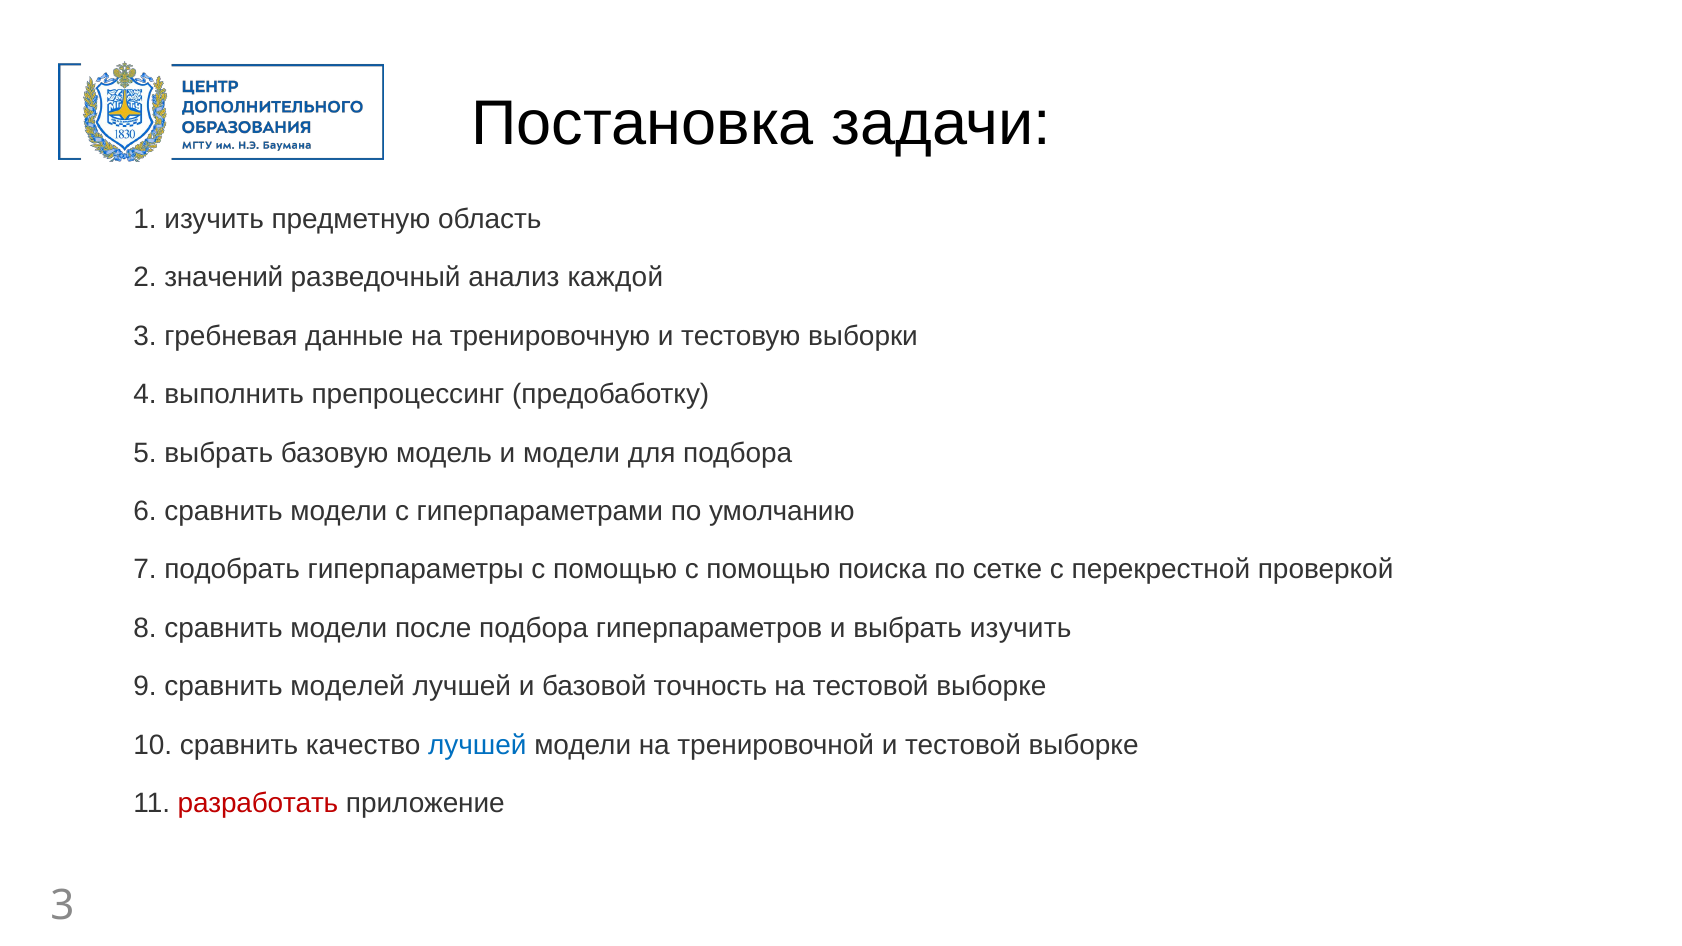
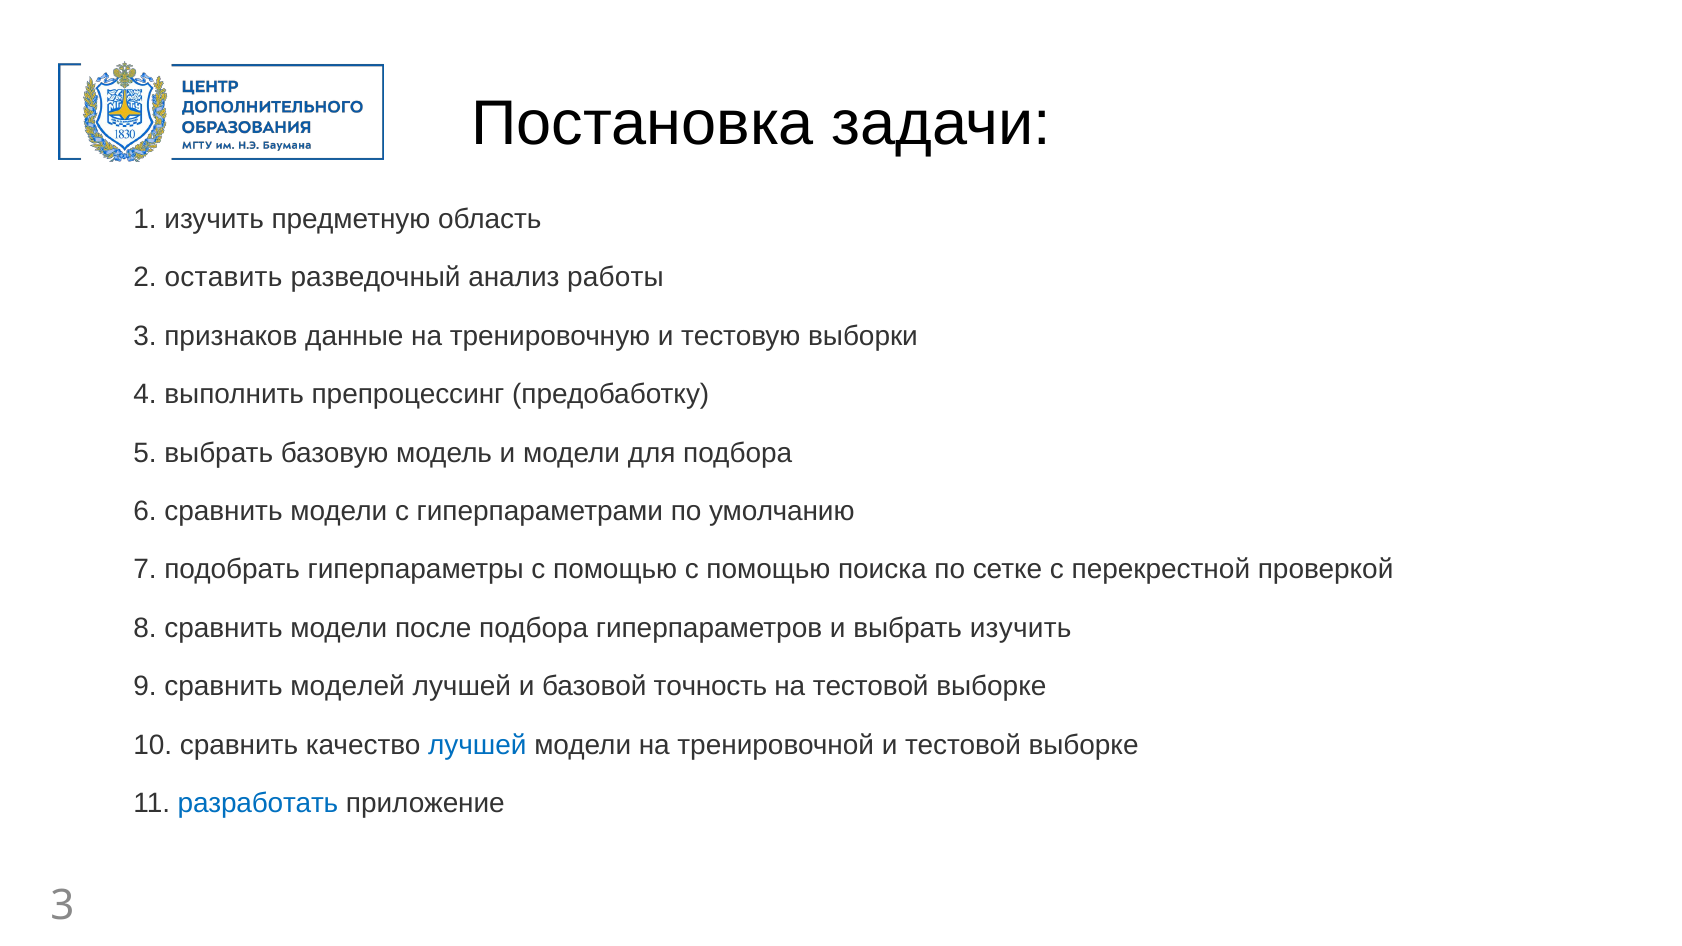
значений: значений -> оставить
каждой: каждой -> работы
гребневая: гребневая -> признаков
разработать colour: red -> blue
